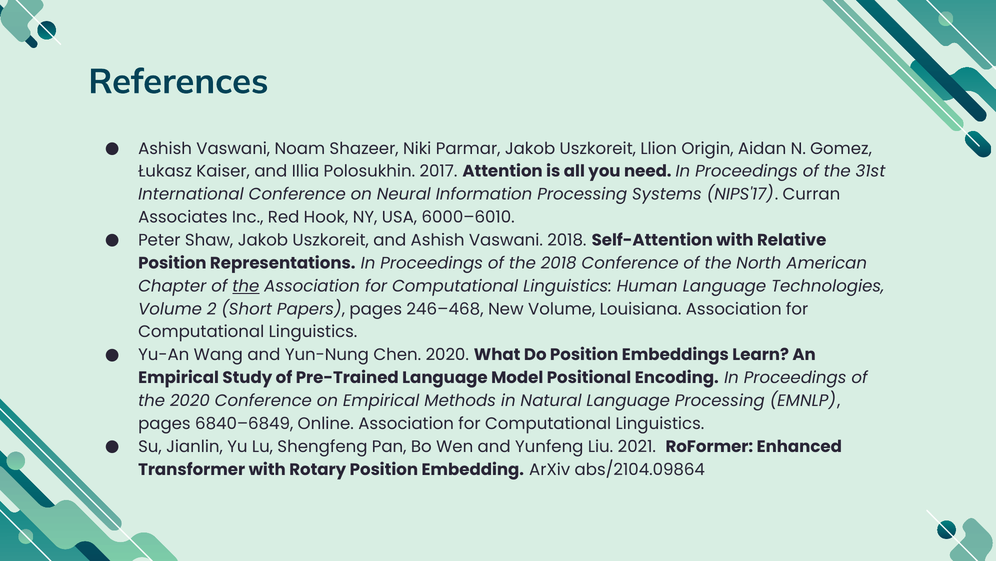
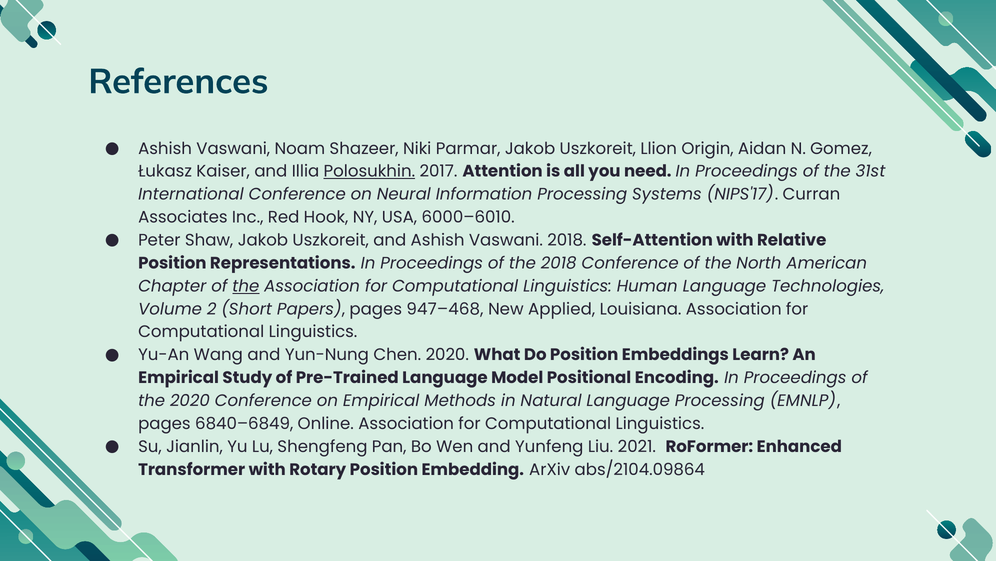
Polosukhin underline: none -> present
246–468: 246–468 -> 947–468
New Volume: Volume -> Applied
